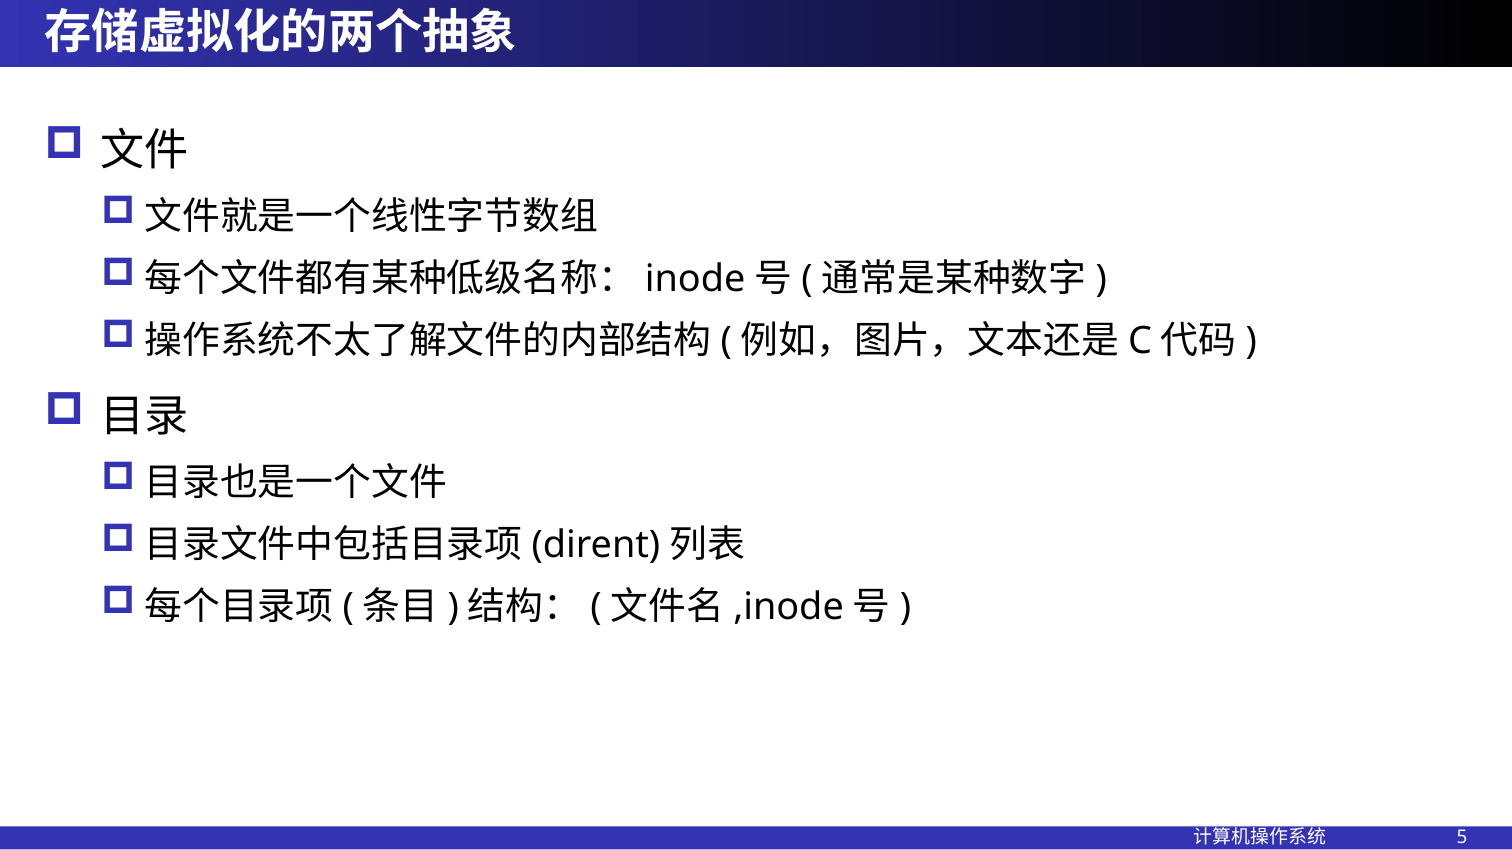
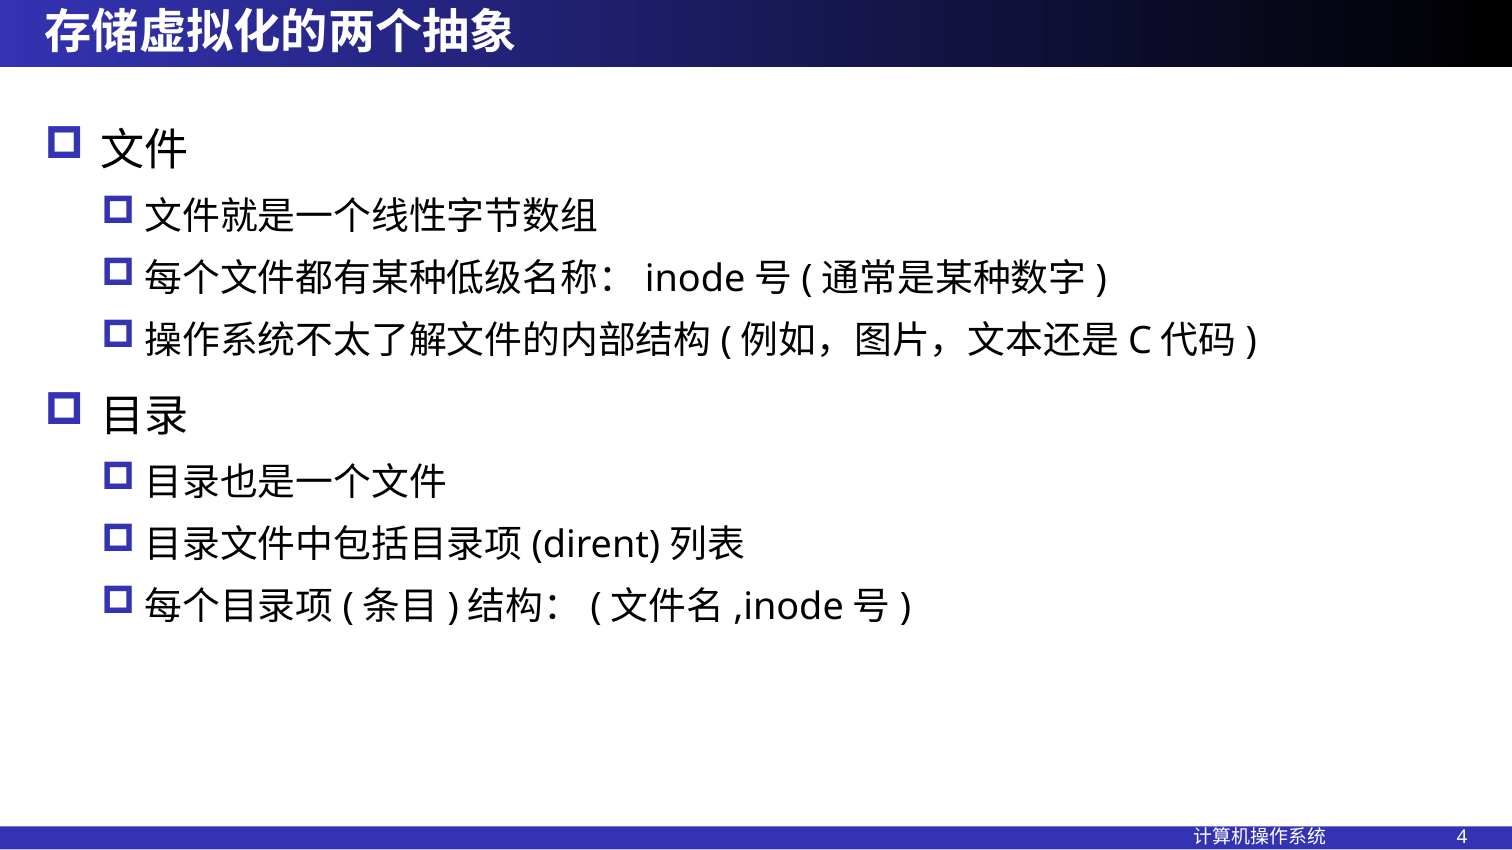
5: 5 -> 4
